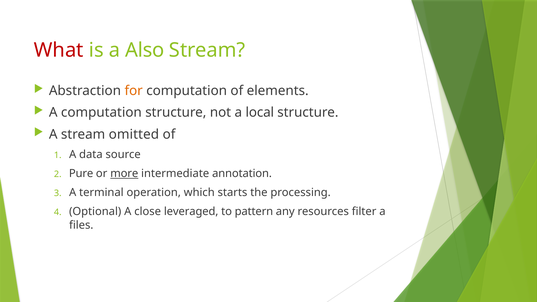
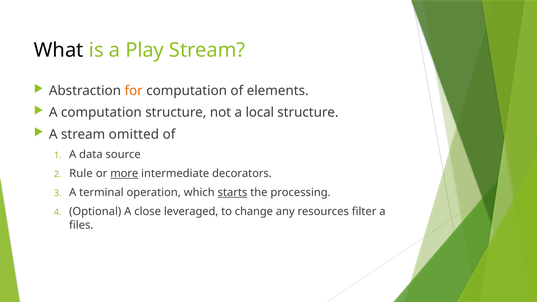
What colour: red -> black
Also: Also -> Play
Pure: Pure -> Rule
annotation: annotation -> decorators
starts underline: none -> present
pattern: pattern -> change
